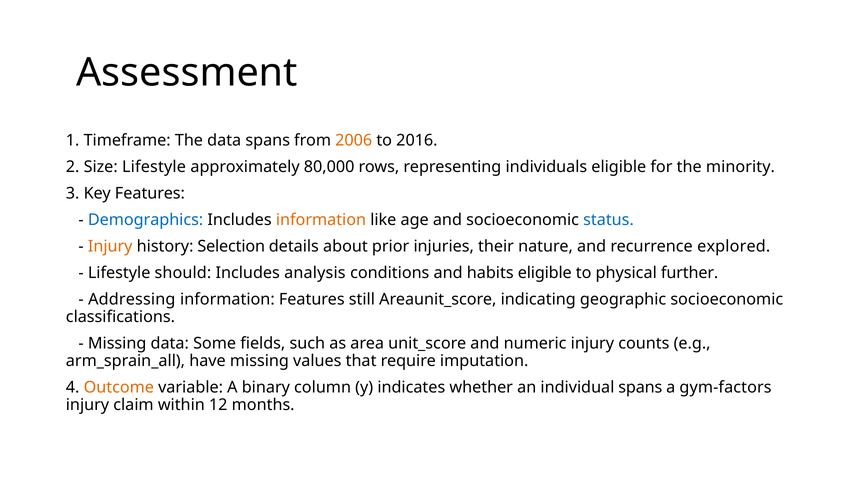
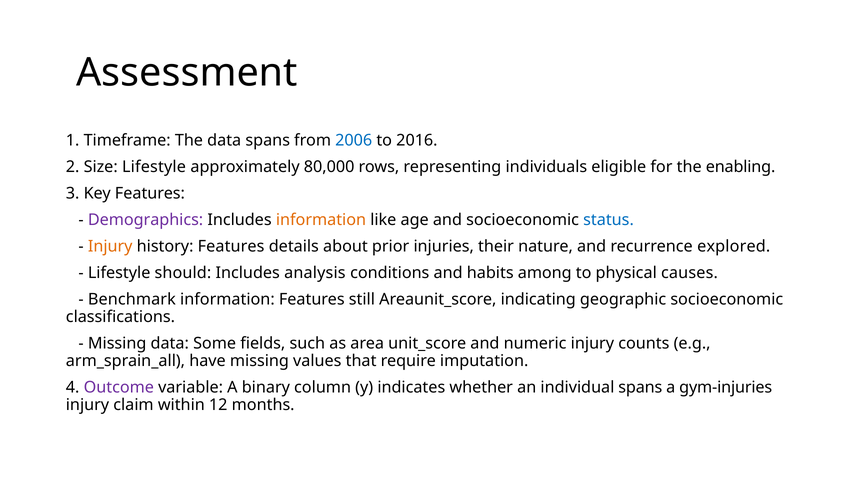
2006 colour: orange -> blue
minority: minority -> enabling
Demographics colour: blue -> purple
history Selection: Selection -> Features
habits eligible: eligible -> among
further: further -> causes
Addressing: Addressing -> Benchmark
Outcome colour: orange -> purple
gym-factors: gym-factors -> gym-injuries
